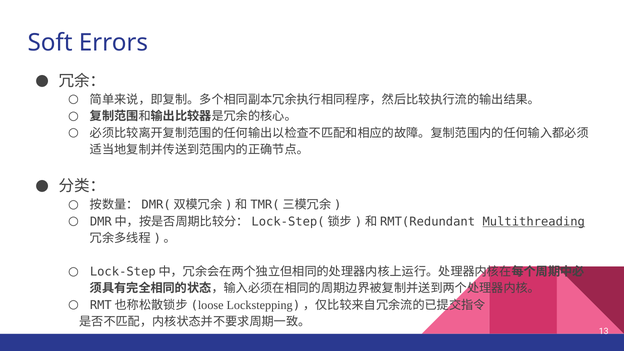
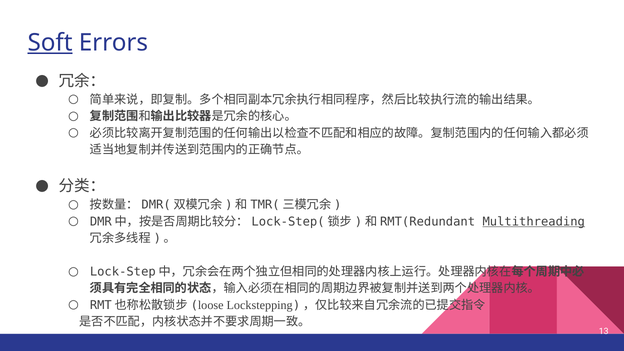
Soft underline: none -> present
